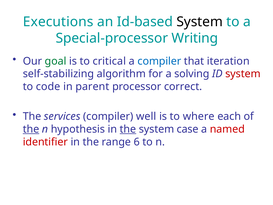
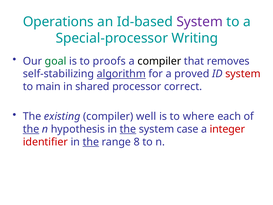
Executions: Executions -> Operations
System at (200, 22) colour: black -> purple
critical: critical -> proofs
compiler at (159, 61) colour: blue -> black
iteration: iteration -> removes
algorithm underline: none -> present
solving: solving -> proved
code: code -> main
parent: parent -> shared
services: services -> existing
named: named -> integer
the at (91, 142) underline: none -> present
6: 6 -> 8
